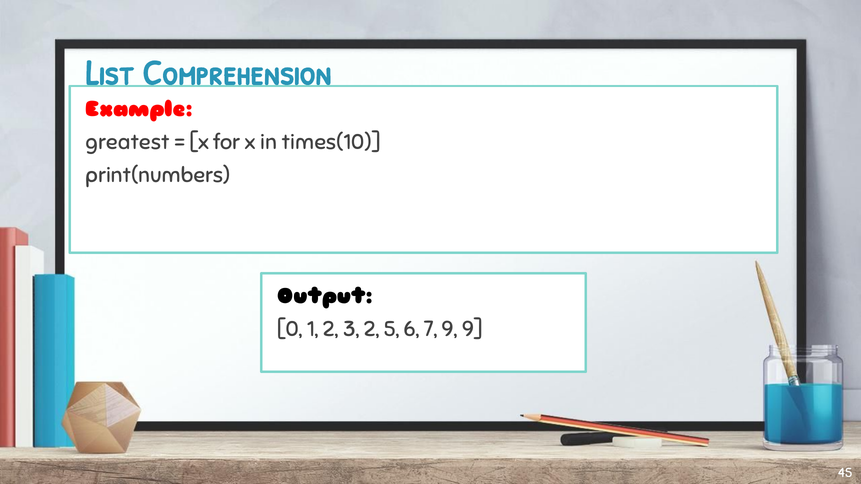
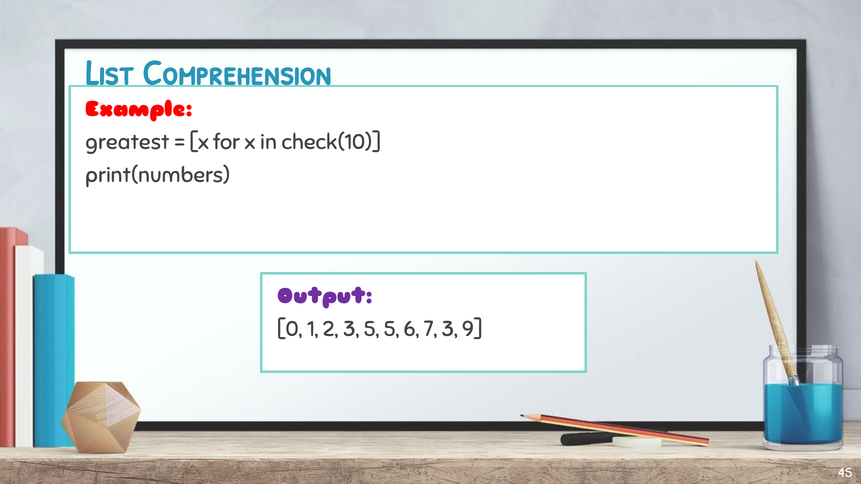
times(10: times(10 -> check(10
Output colour: black -> purple
3 2: 2 -> 5
7 9: 9 -> 3
